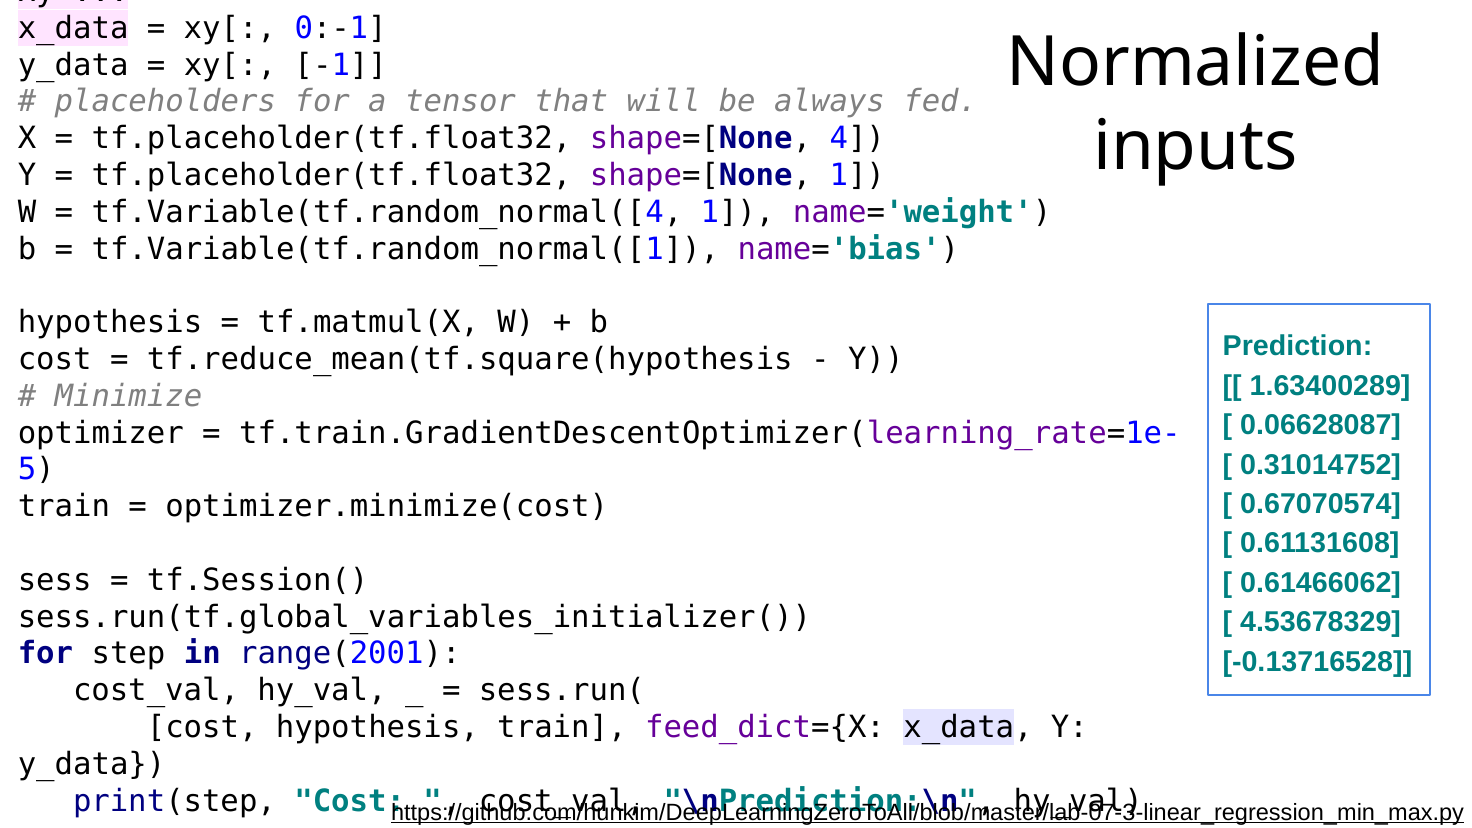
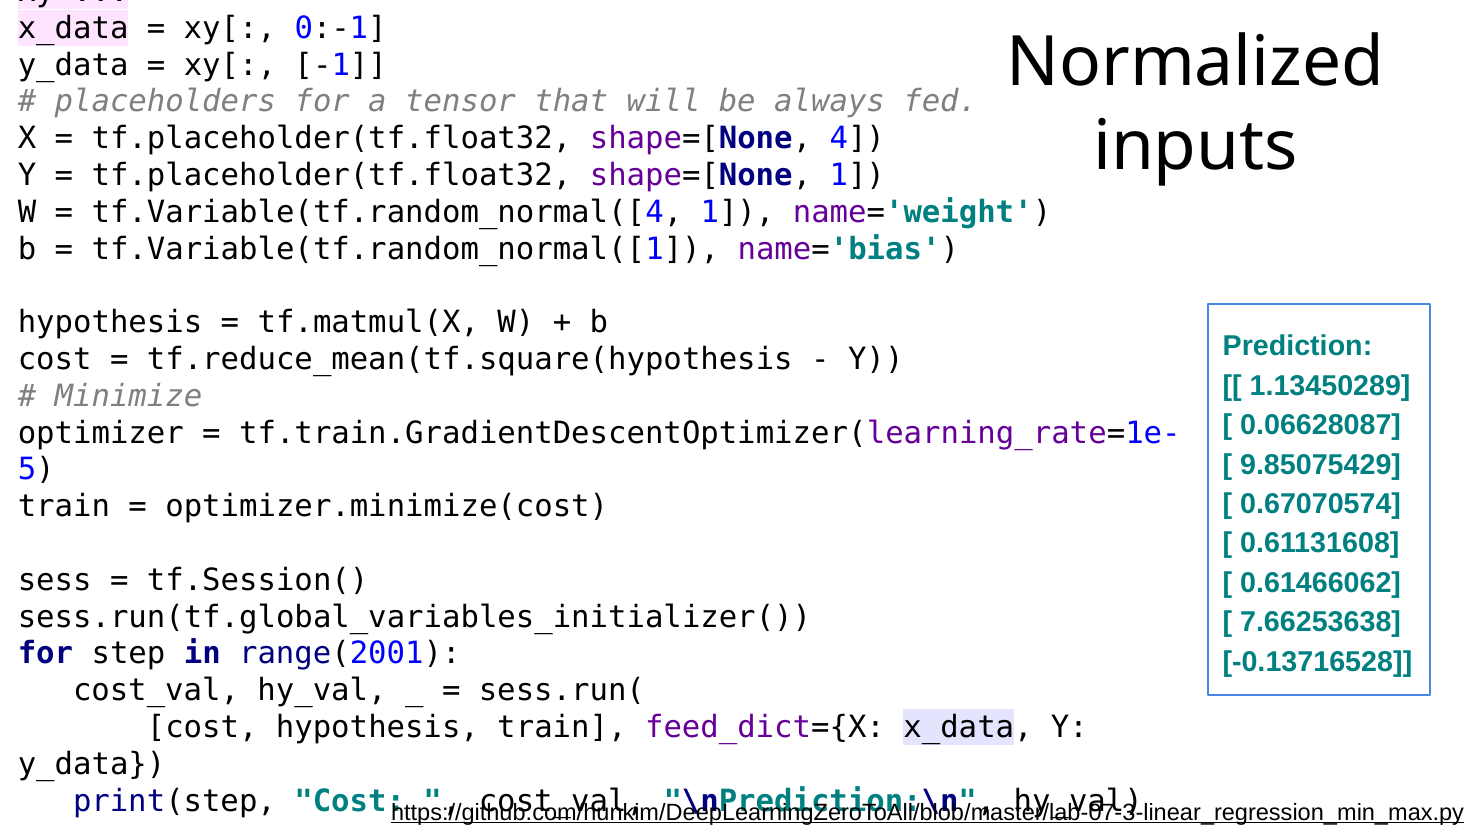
1.63400289: 1.63400289 -> 1.13450289
0.31014752: 0.31014752 -> 9.85075429
4.53678329: 4.53678329 -> 7.66253638
